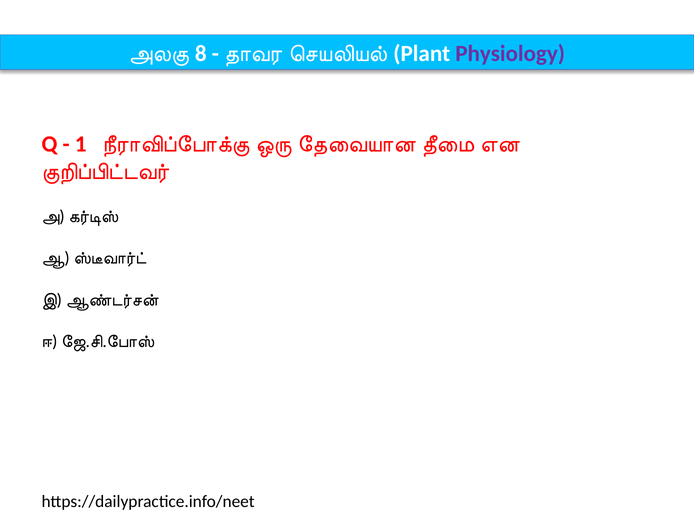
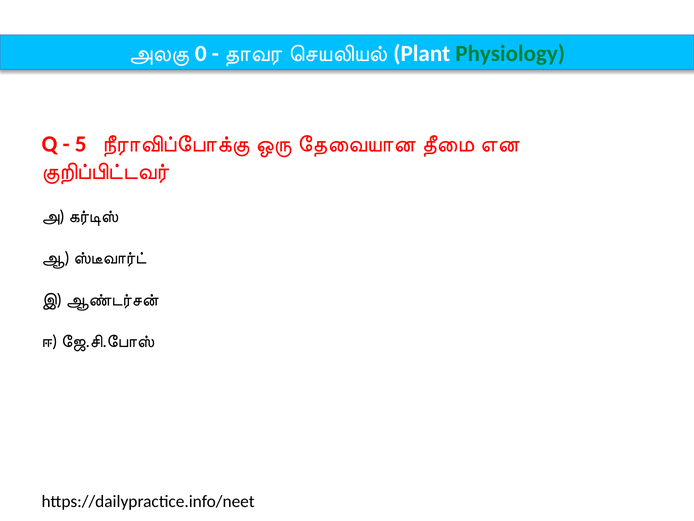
8: 8 -> 0
Physiology colour: purple -> green
1: 1 -> 5
